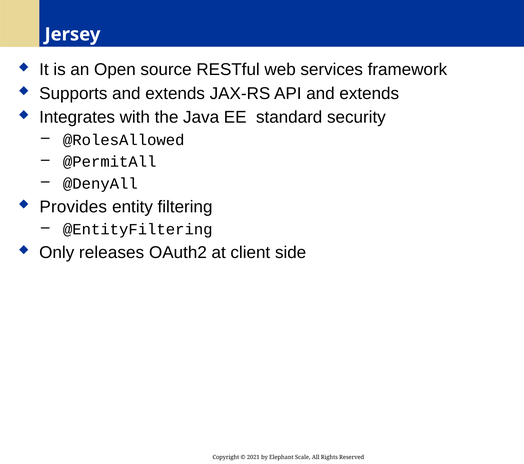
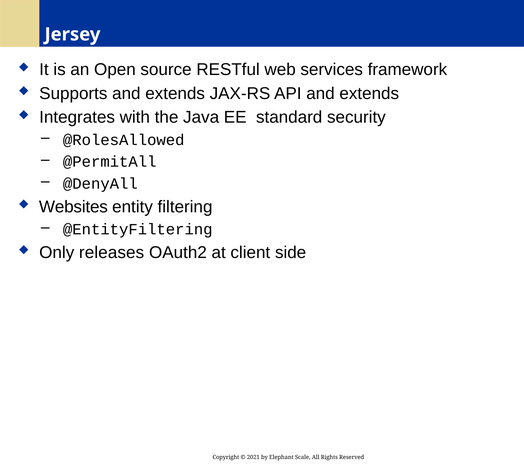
Provides: Provides -> Websites
